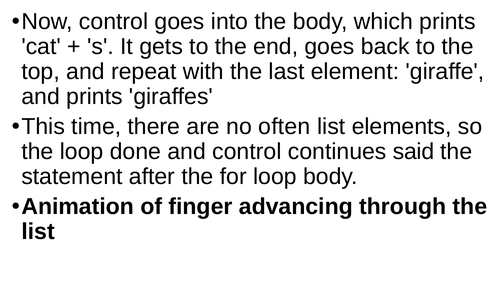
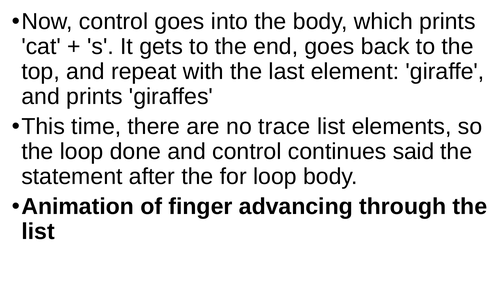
often: often -> trace
